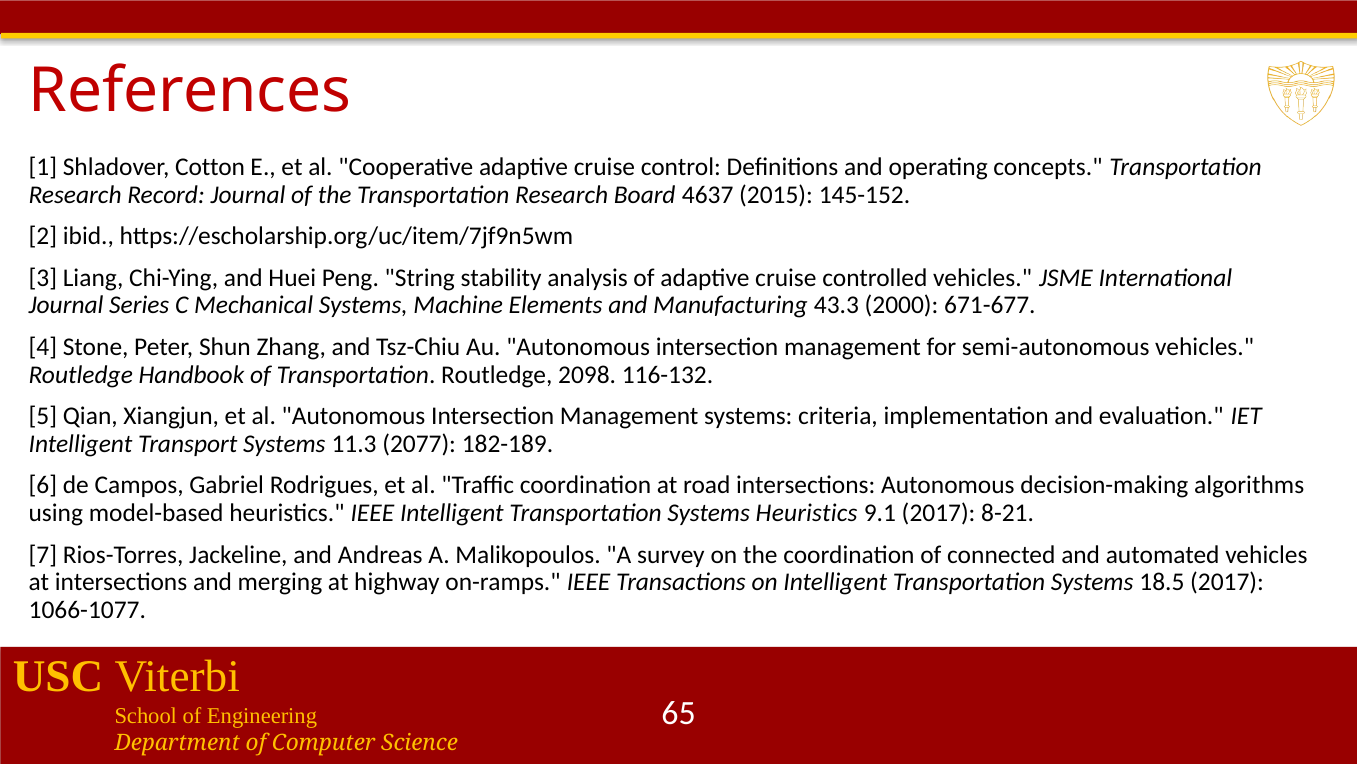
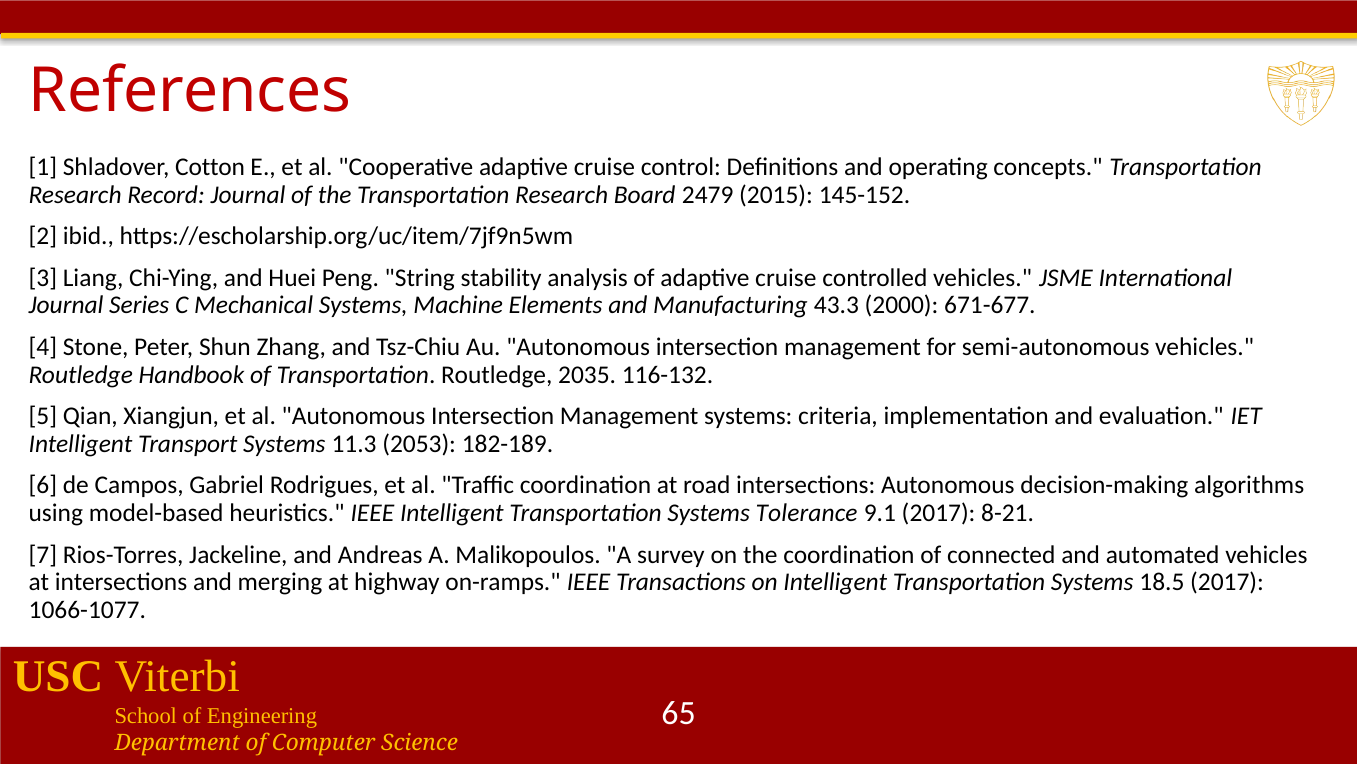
4637: 4637 -> 2479
2098: 2098 -> 2035
2077: 2077 -> 2053
Systems Heuristics: Heuristics -> Tolerance
